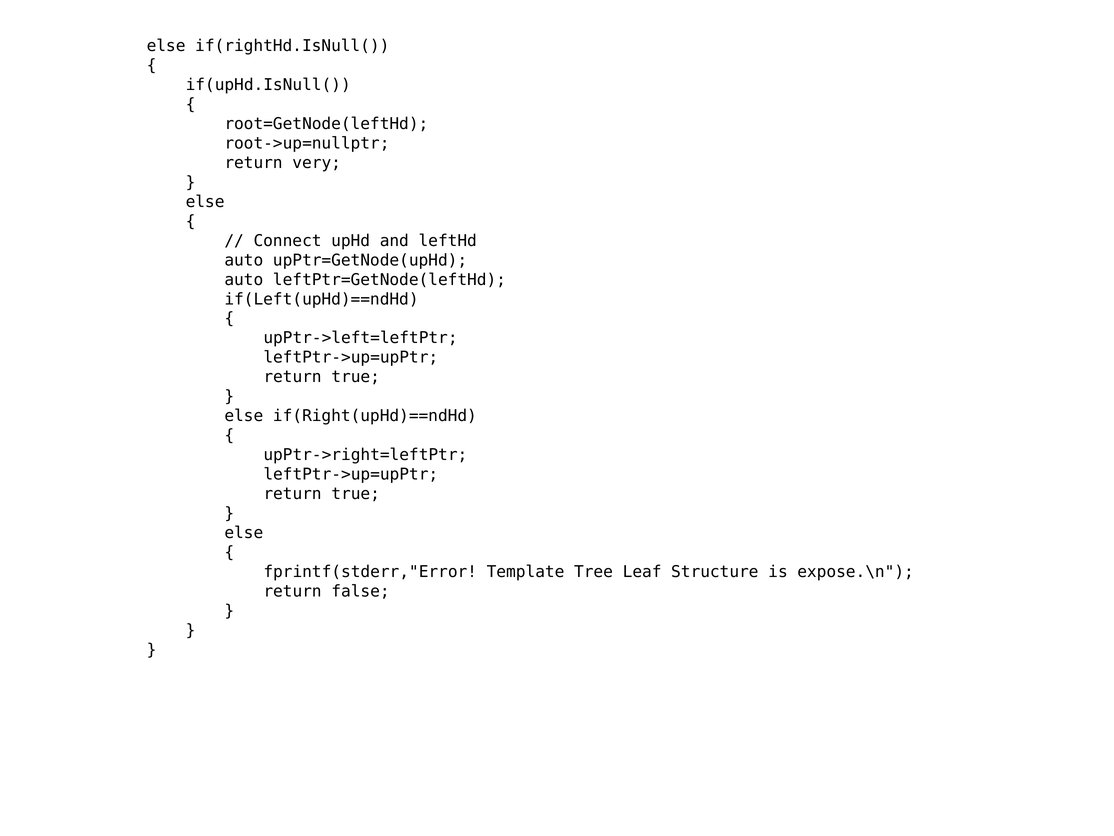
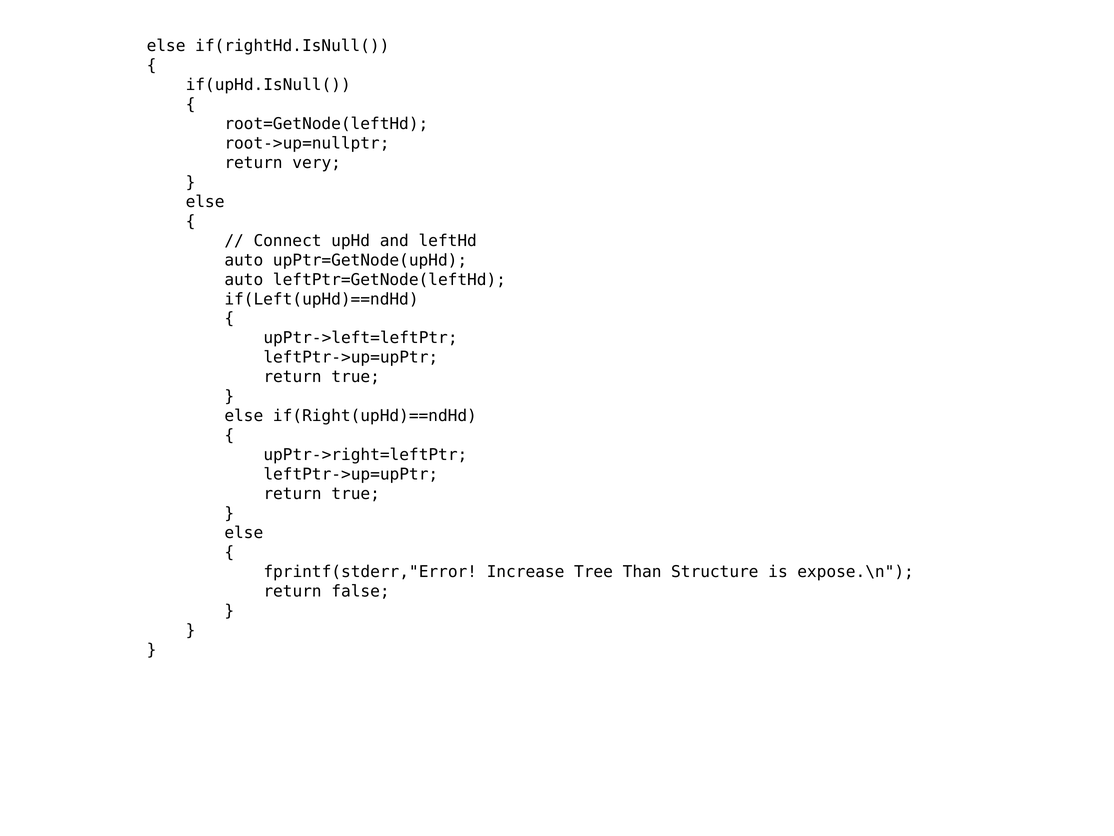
Template: Template -> Increase
Leaf: Leaf -> Than
